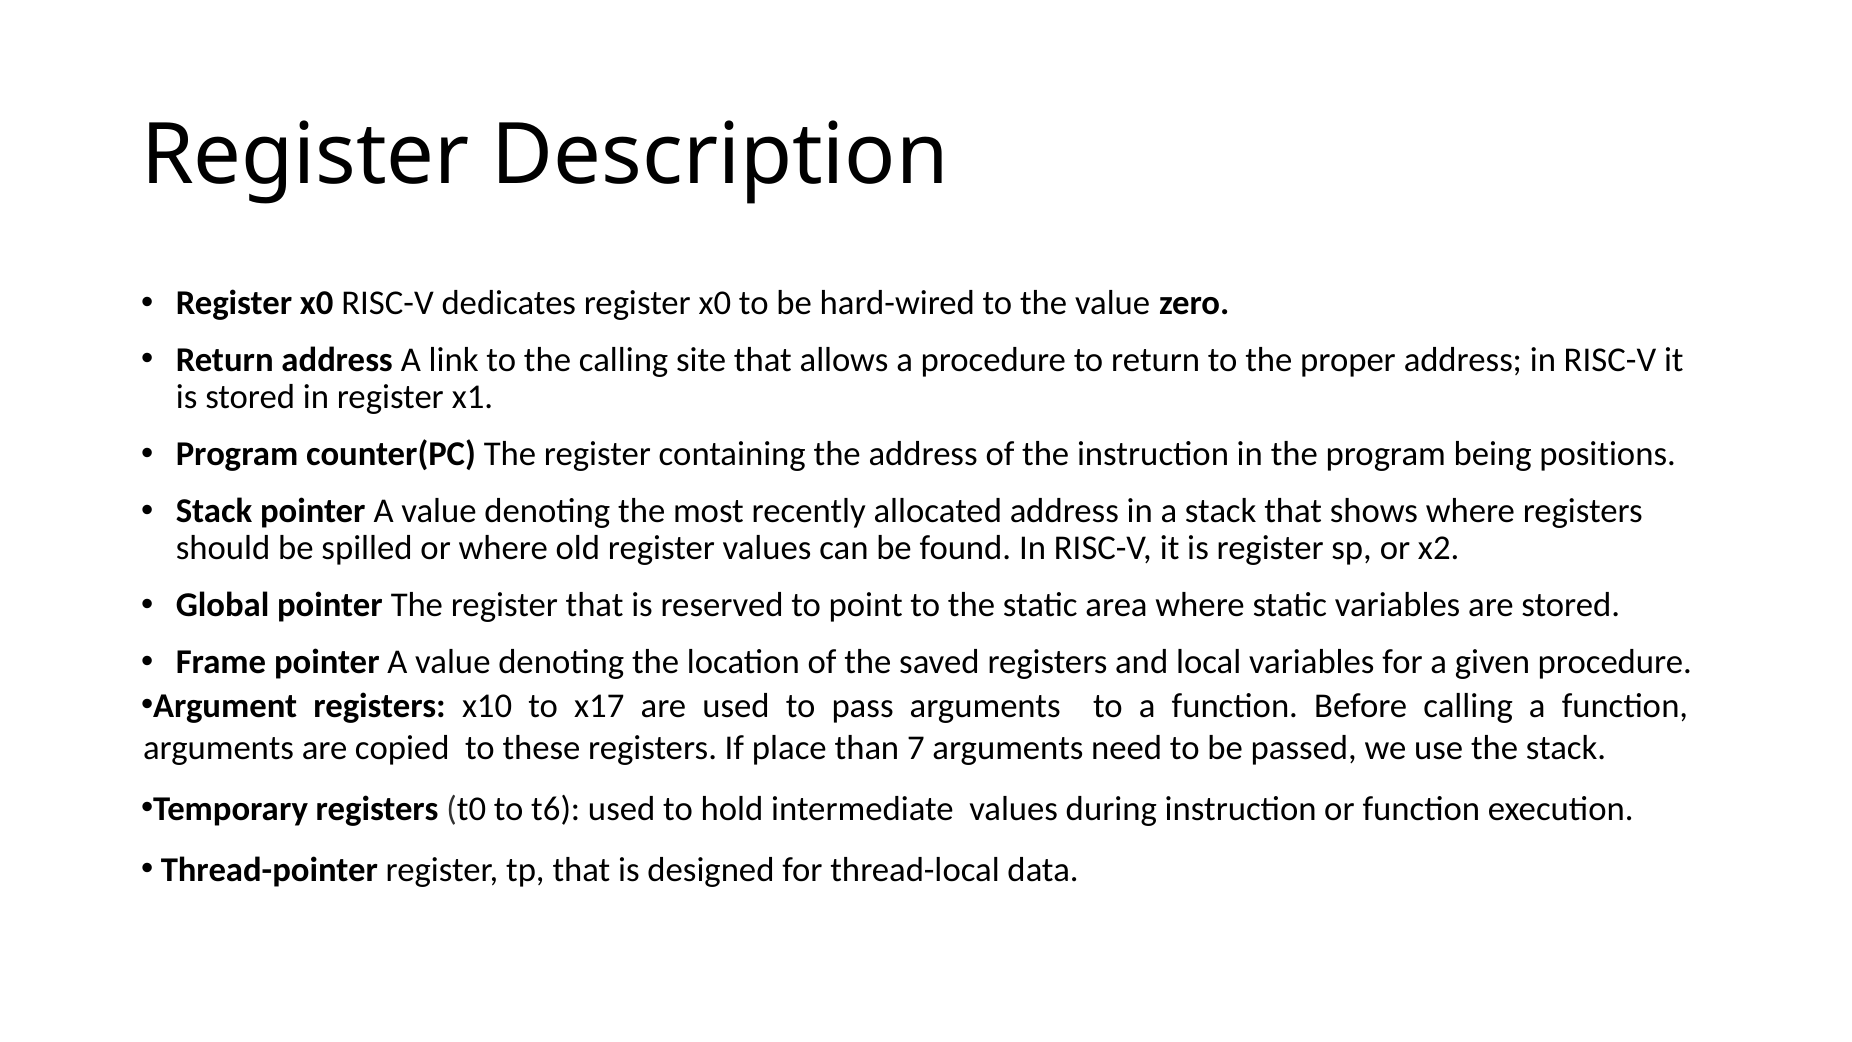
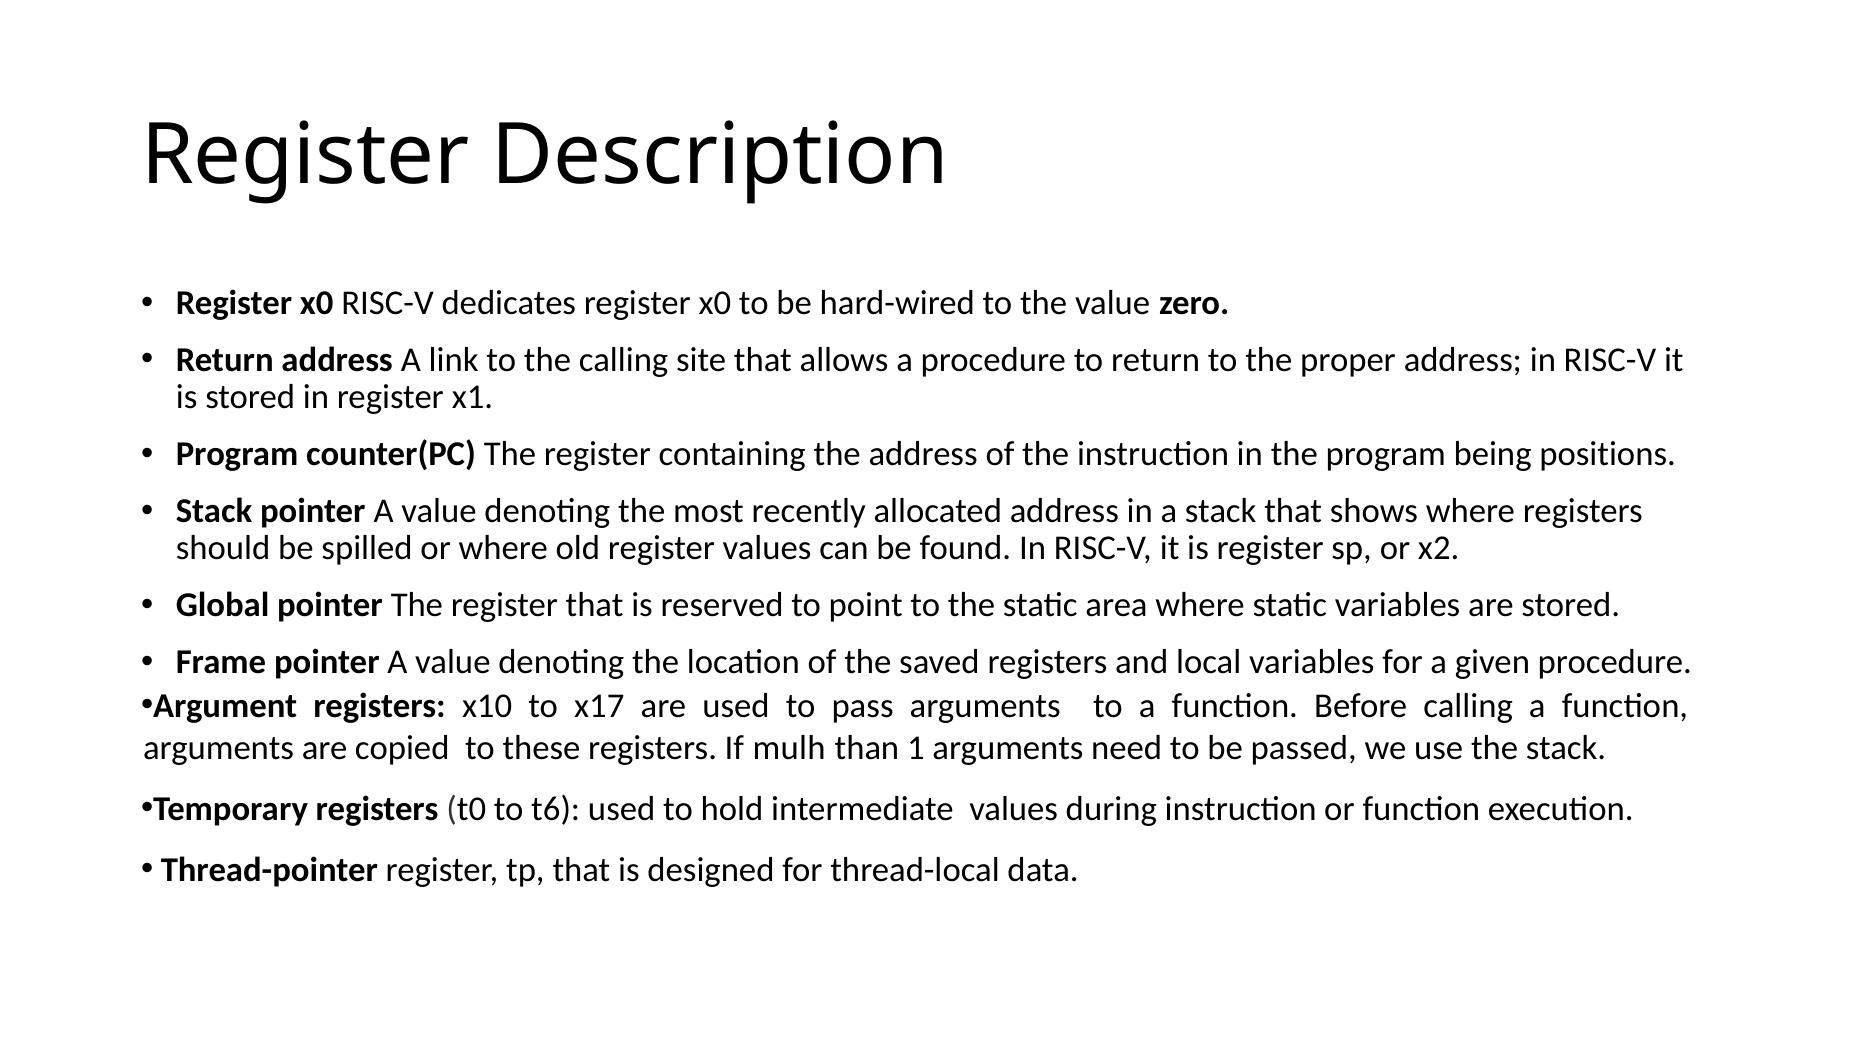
place: place -> mulh
7: 7 -> 1
